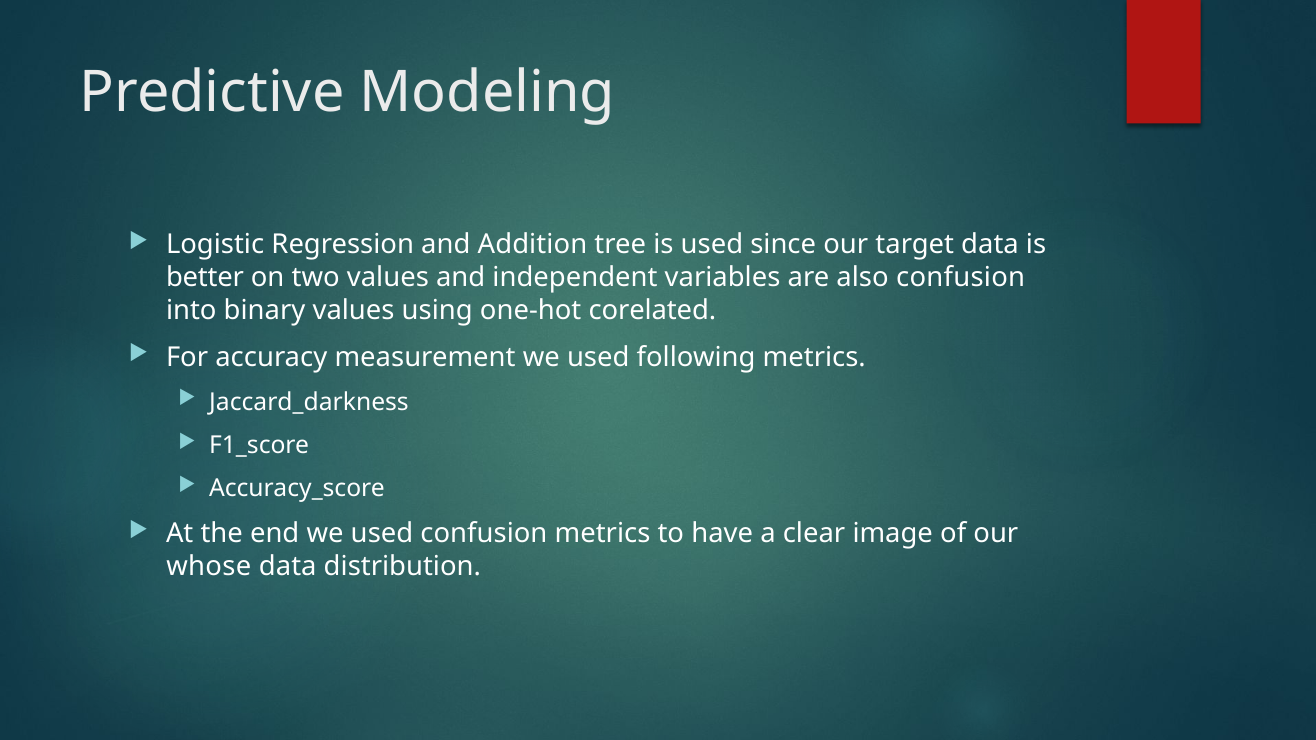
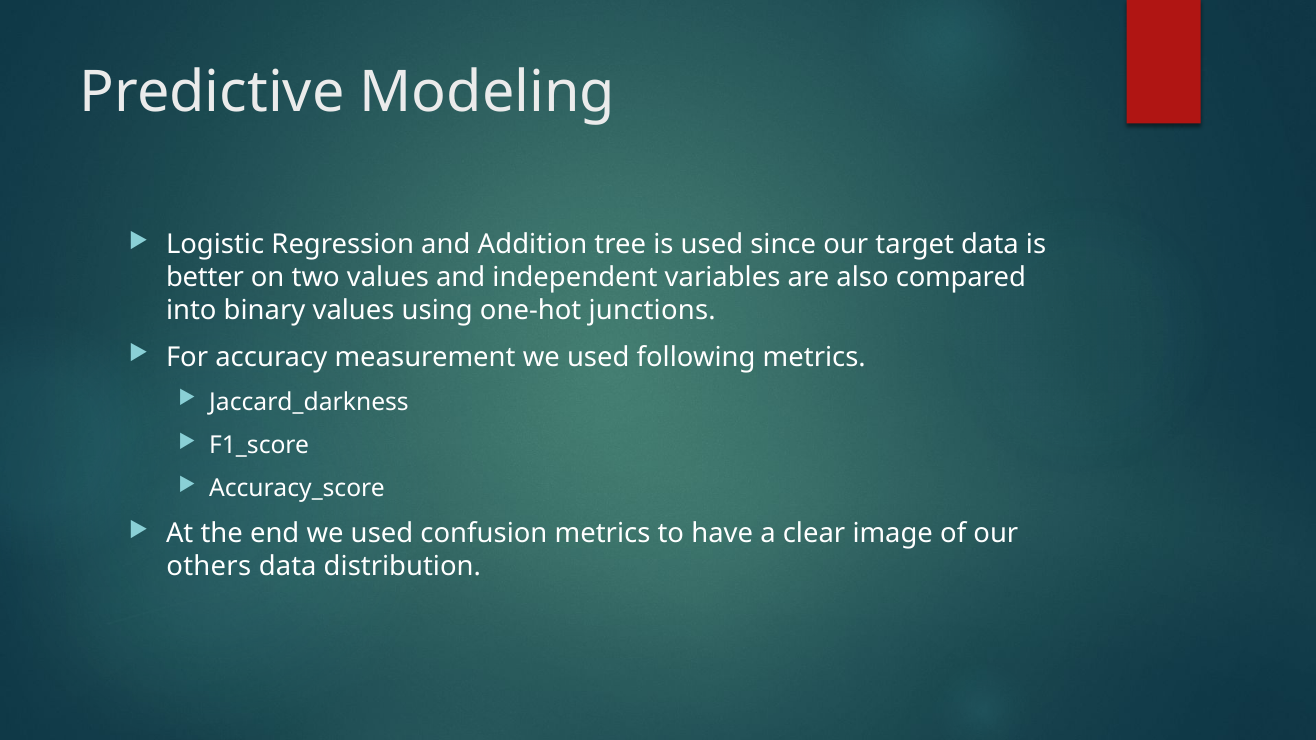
also confusion: confusion -> compared
corelated: corelated -> junctions
whose: whose -> others
